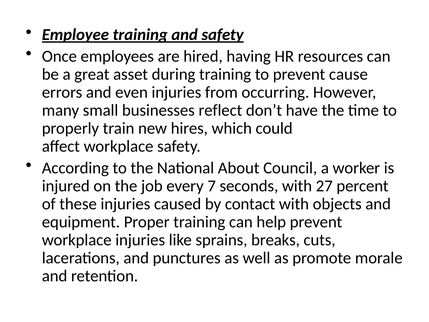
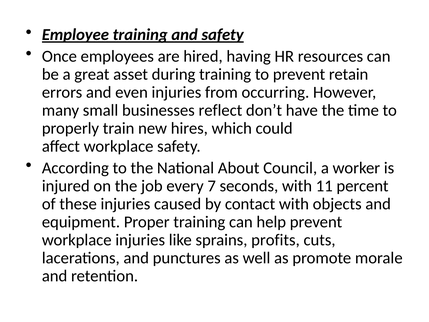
cause: cause -> retain
27: 27 -> 11
breaks: breaks -> profits
